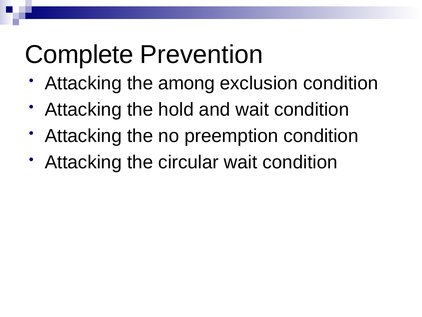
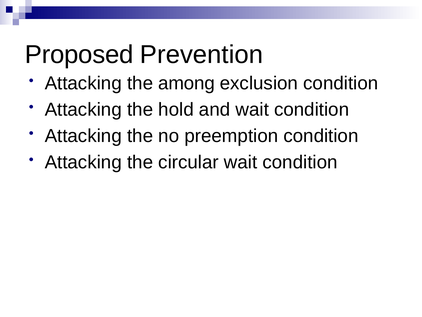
Complete: Complete -> Proposed
